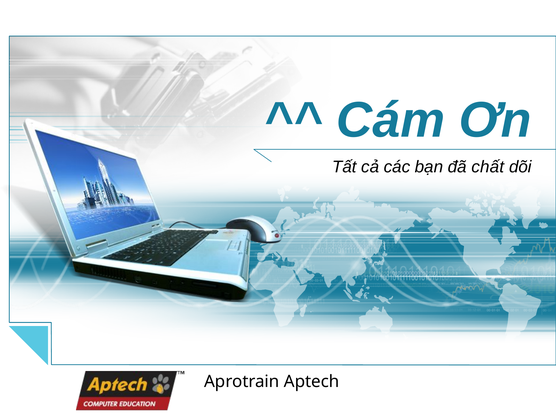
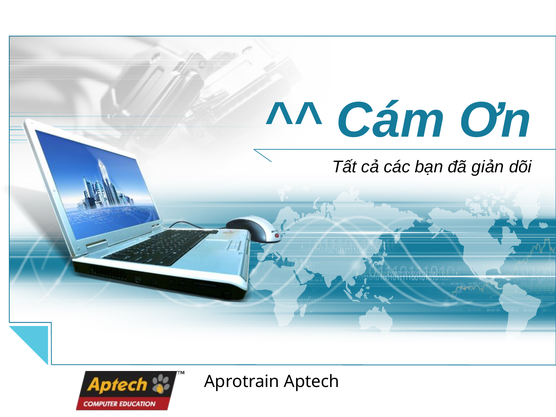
chất: chất -> giản
